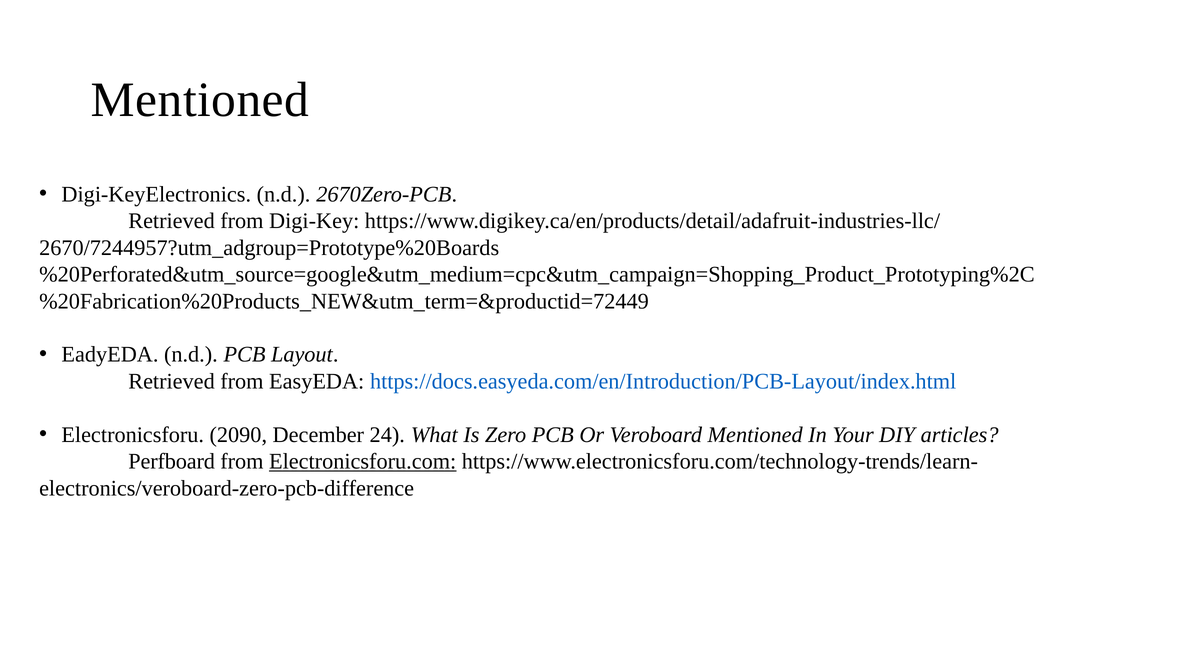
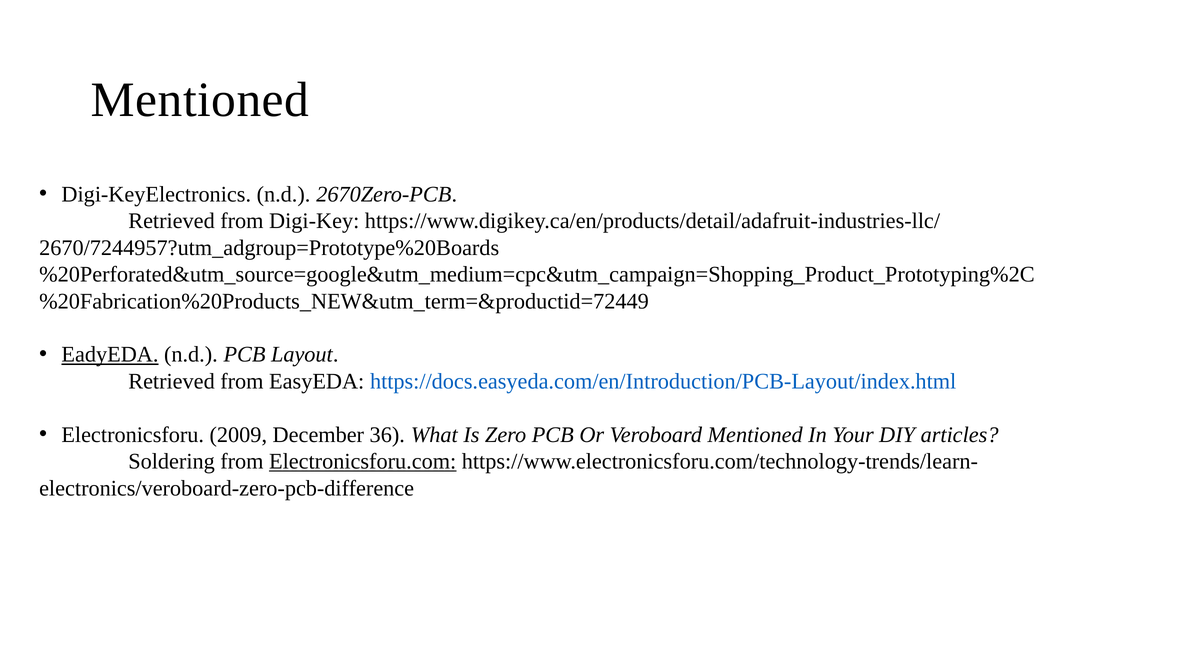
EadyEDA underline: none -> present
2090: 2090 -> 2009
24: 24 -> 36
Perfboard: Perfboard -> Soldering
